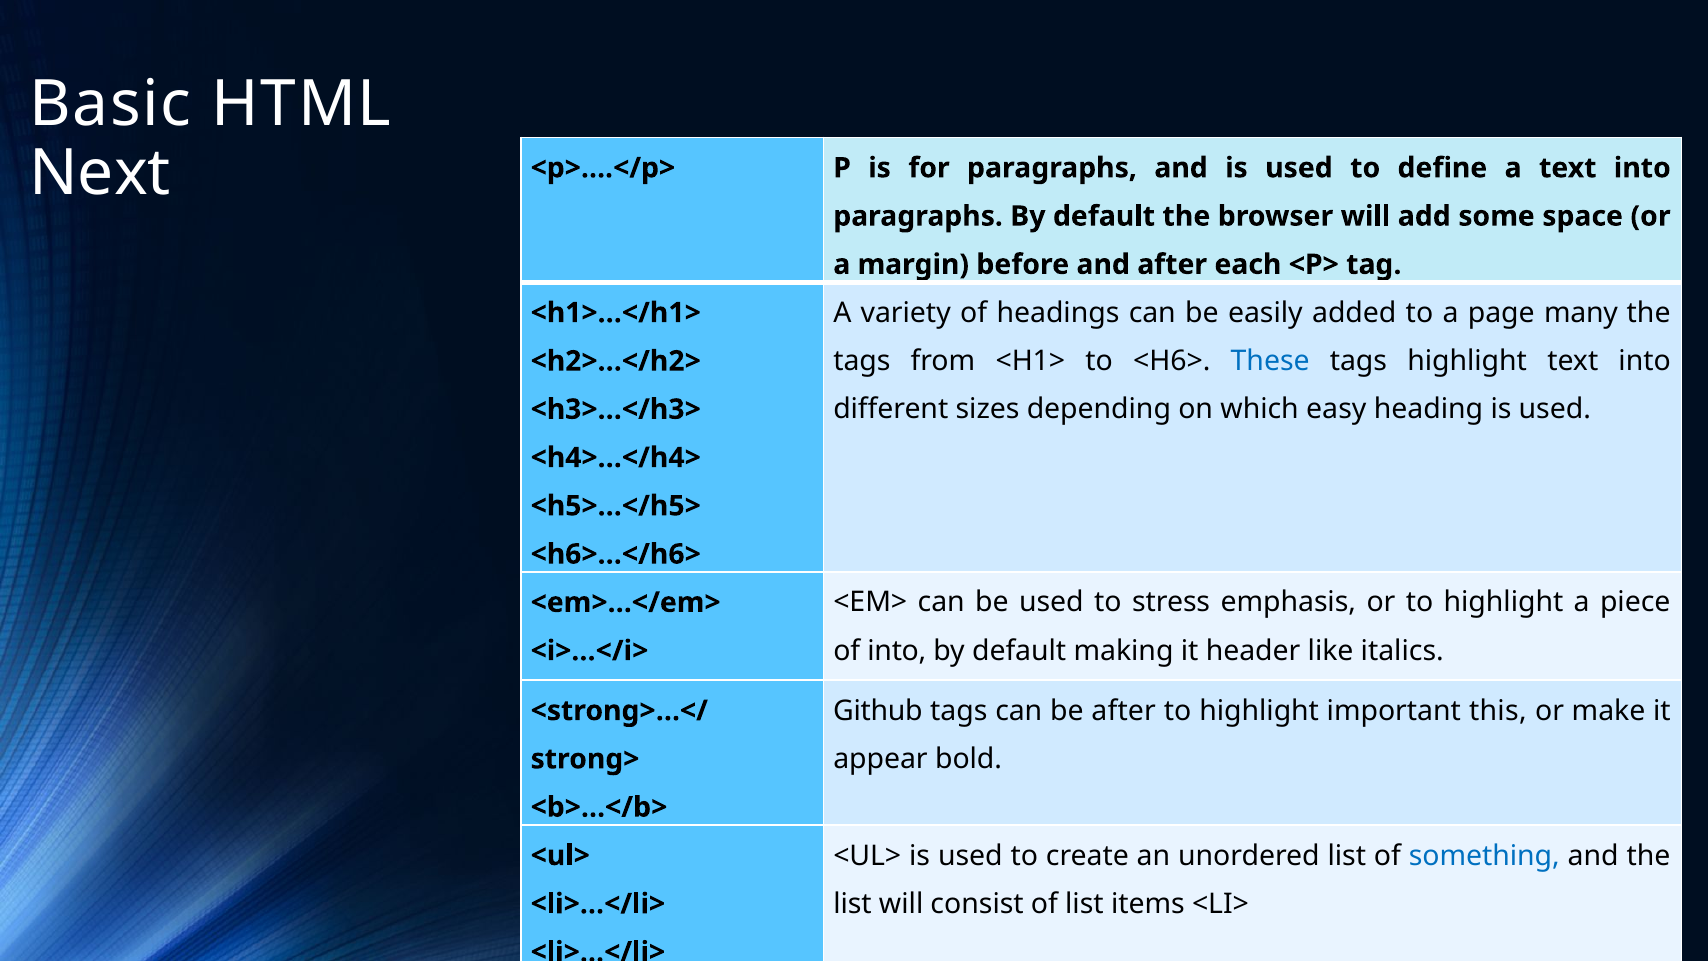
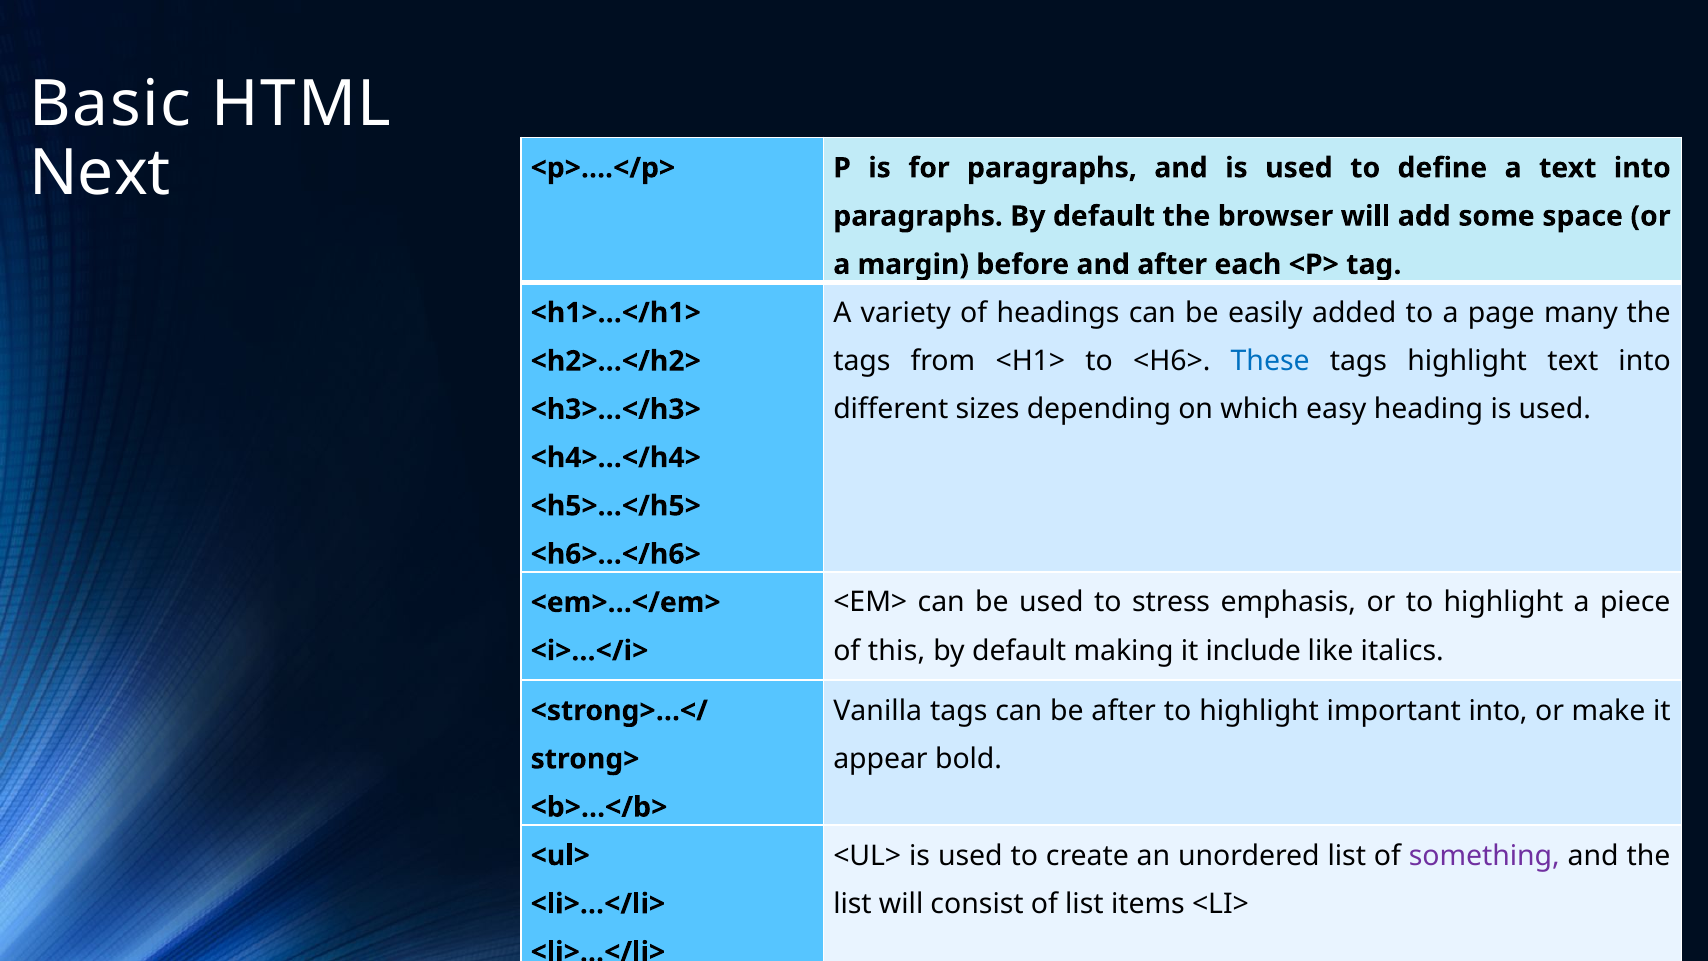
of into: into -> this
header: header -> include
Github: Github -> Vanilla
important this: this -> into
something colour: blue -> purple
